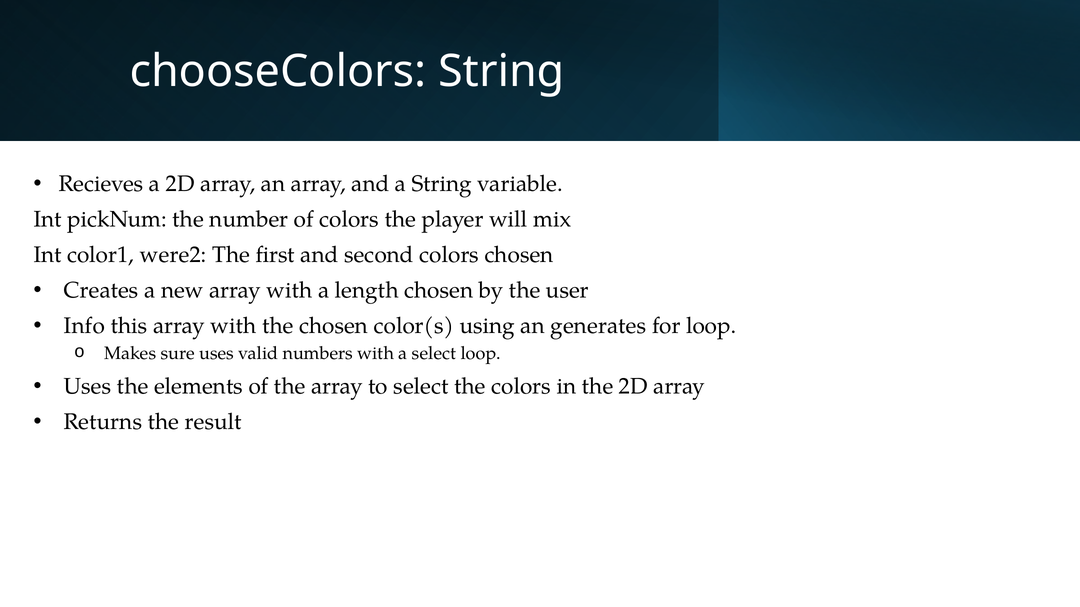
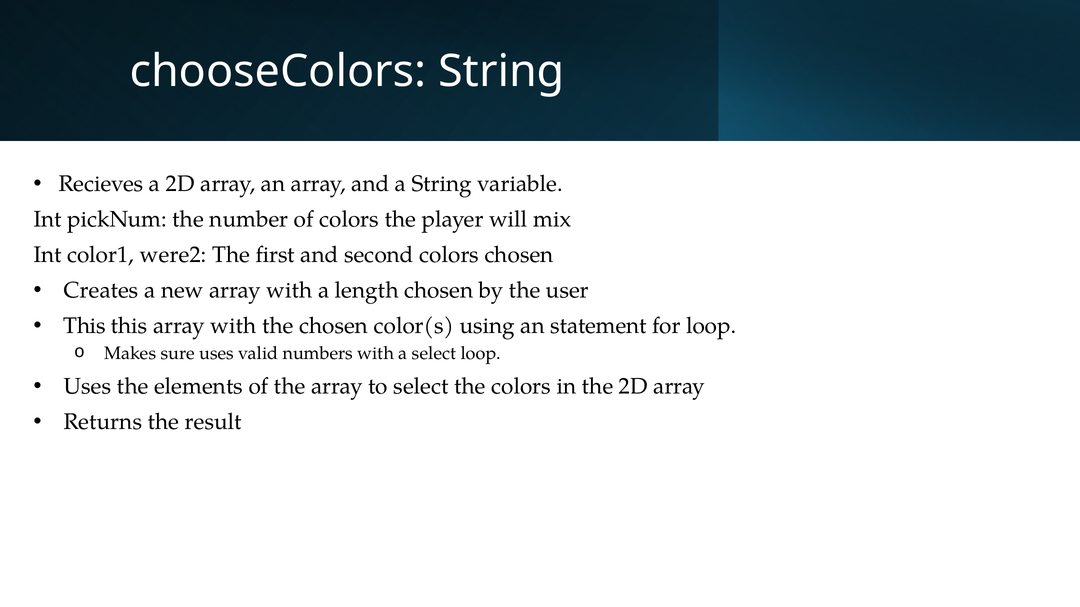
Info at (84, 326): Info -> This
generates: generates -> statement
